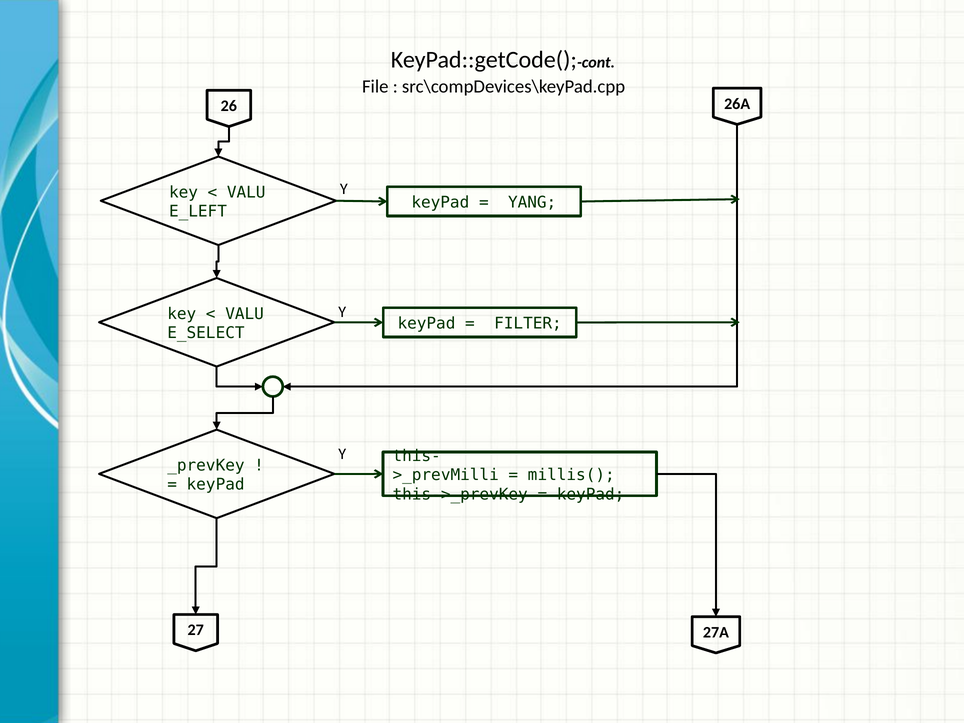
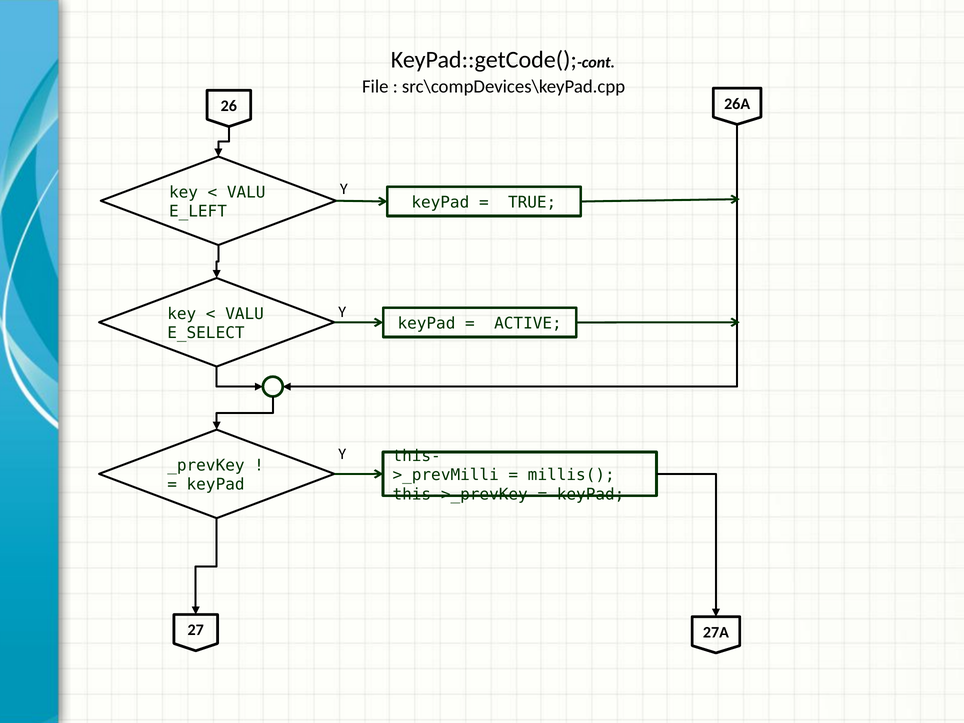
YANG: YANG -> TRUE
FILTER: FILTER -> ACTIVE
